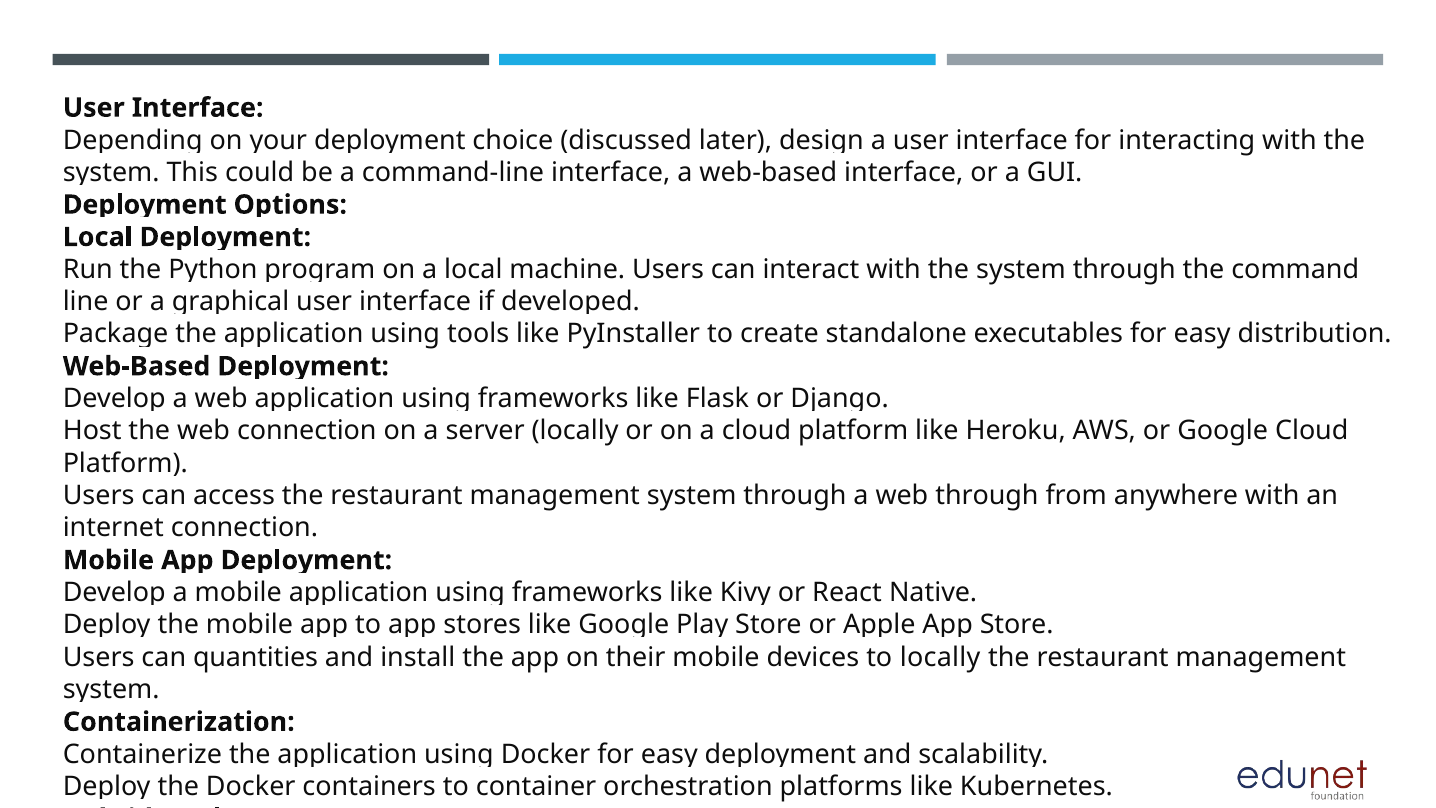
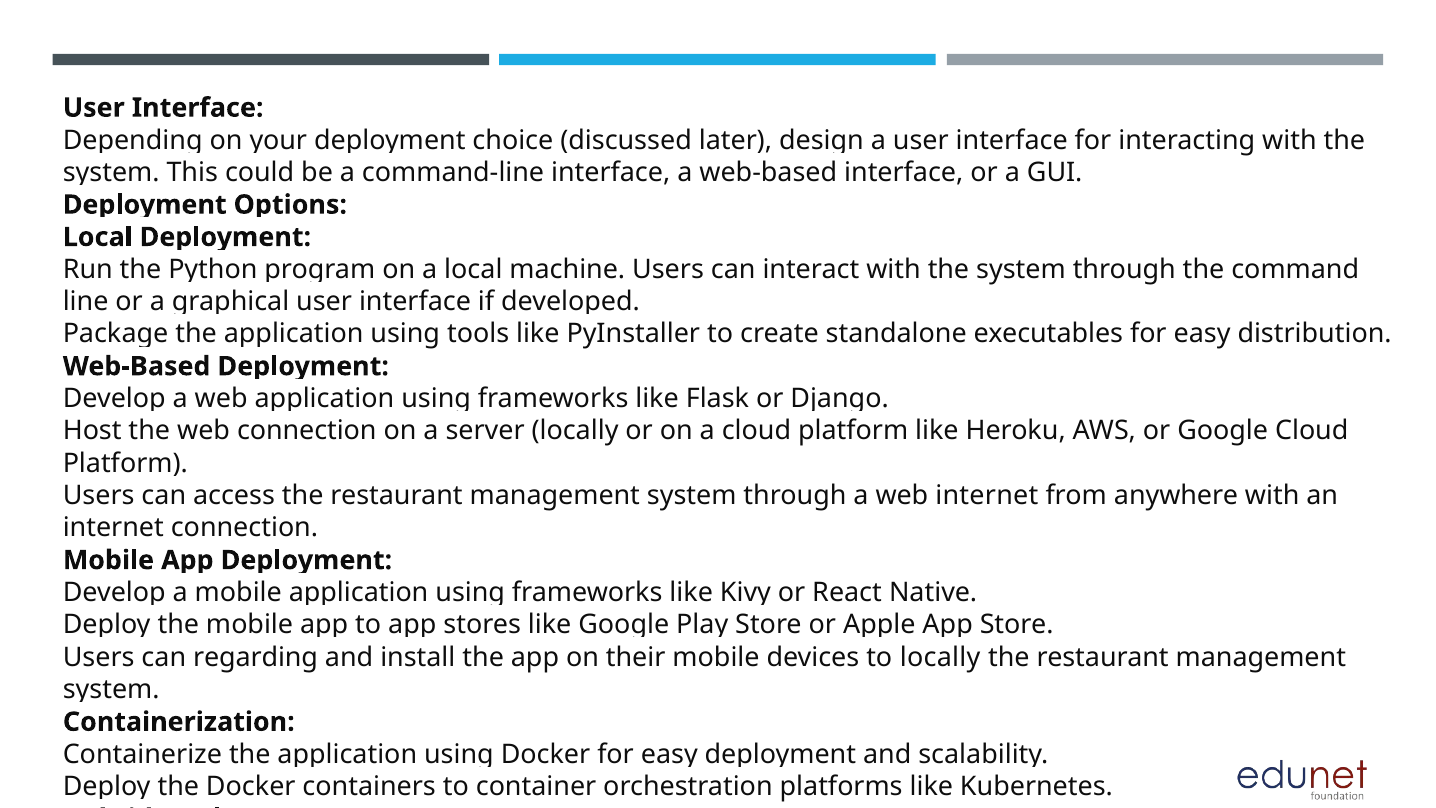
web through: through -> internet
quantities: quantities -> regarding
